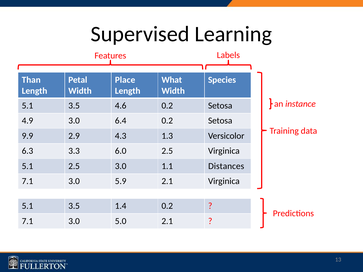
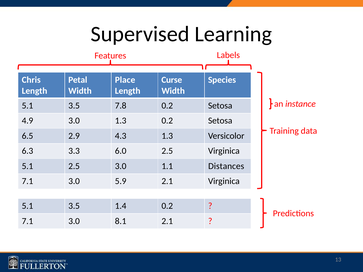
Than: Than -> Chris
What: What -> Curse
4.6: 4.6 -> 7.8
3.0 6.4: 6.4 -> 1.3
9.9: 9.9 -> 6.5
5.0: 5.0 -> 8.1
